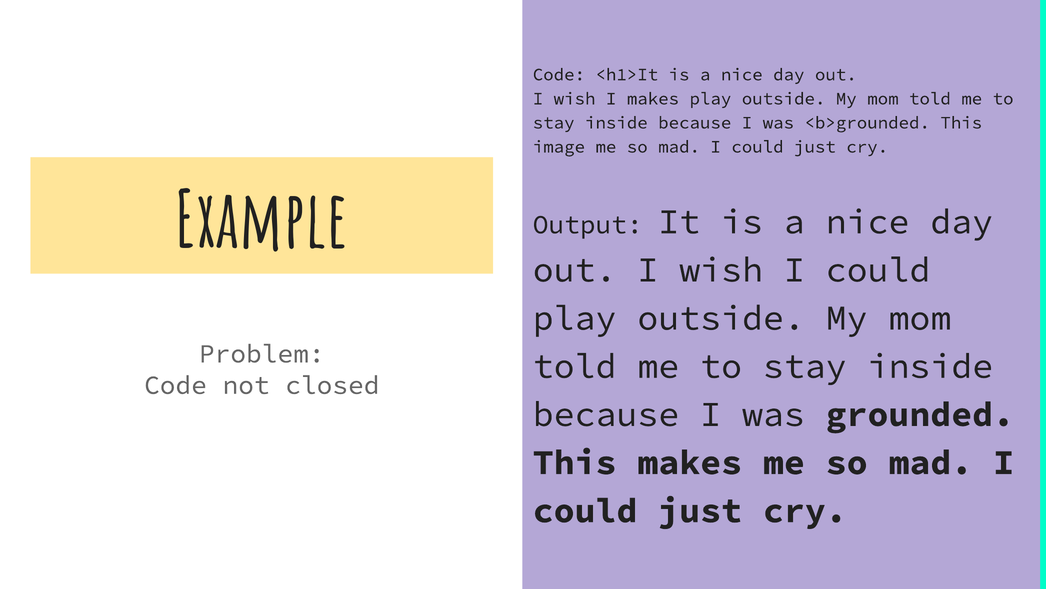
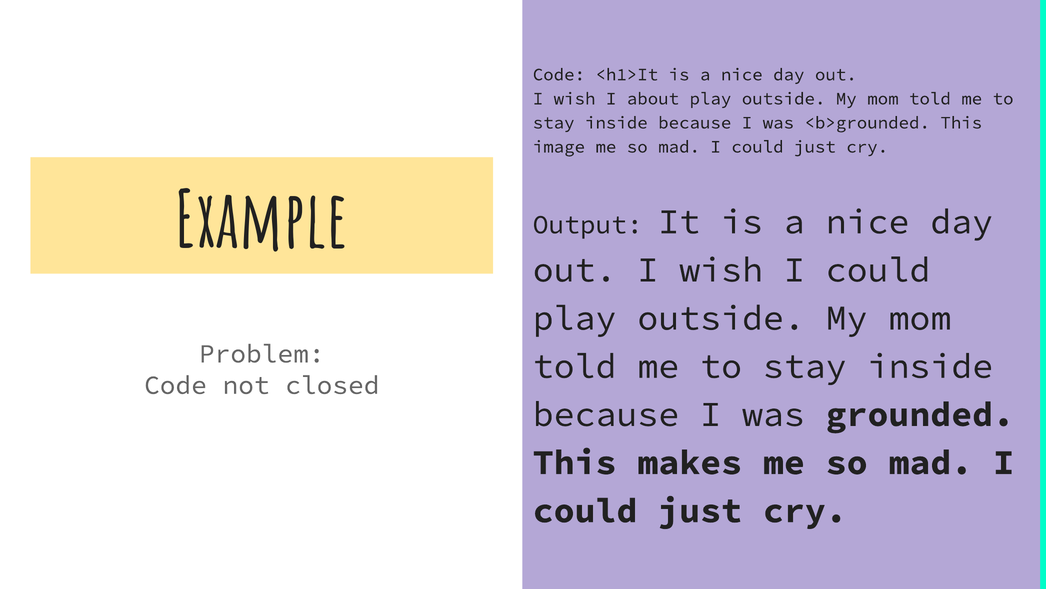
I makes: makes -> about
